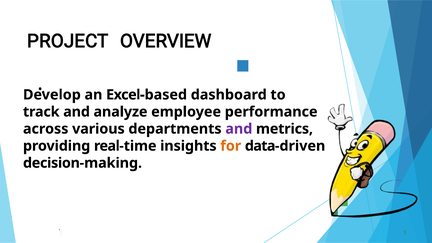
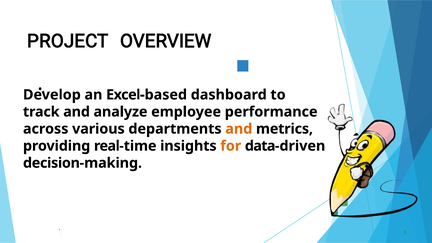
and at (239, 129) colour: purple -> orange
